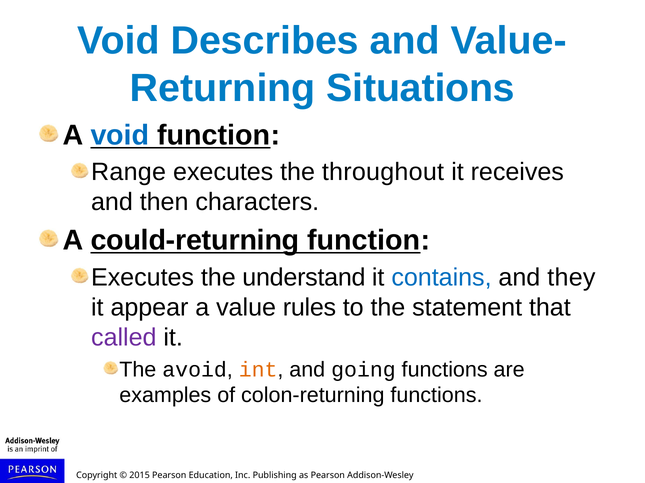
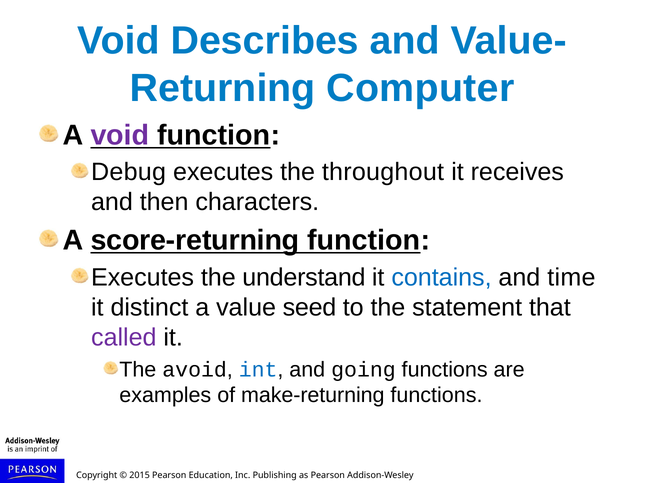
Situations: Situations -> Computer
void at (120, 135) colour: blue -> purple
Range: Range -> Debug
could-returning: could-returning -> score-returning
they: they -> time
appear: appear -> distinct
rules: rules -> seed
int colour: orange -> blue
colon-returning: colon-returning -> make-returning
